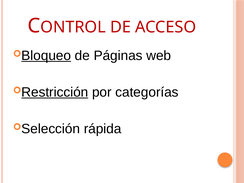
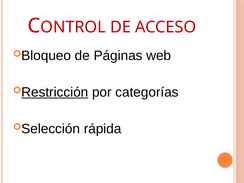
Bloqueo underline: present -> none
